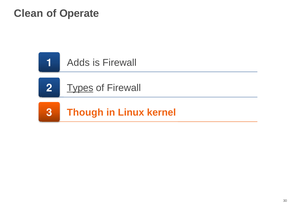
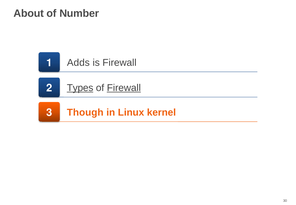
Clean: Clean -> About
Operate: Operate -> Number
Firewall at (124, 88) underline: none -> present
